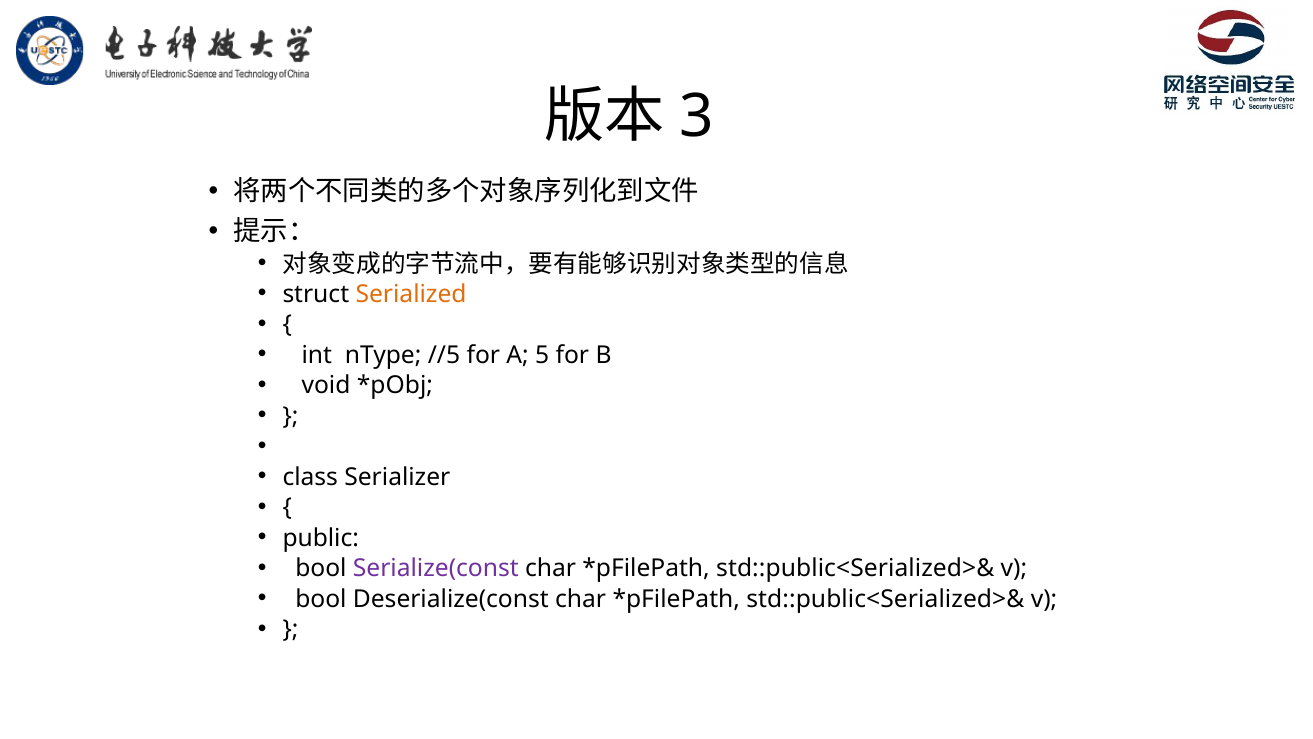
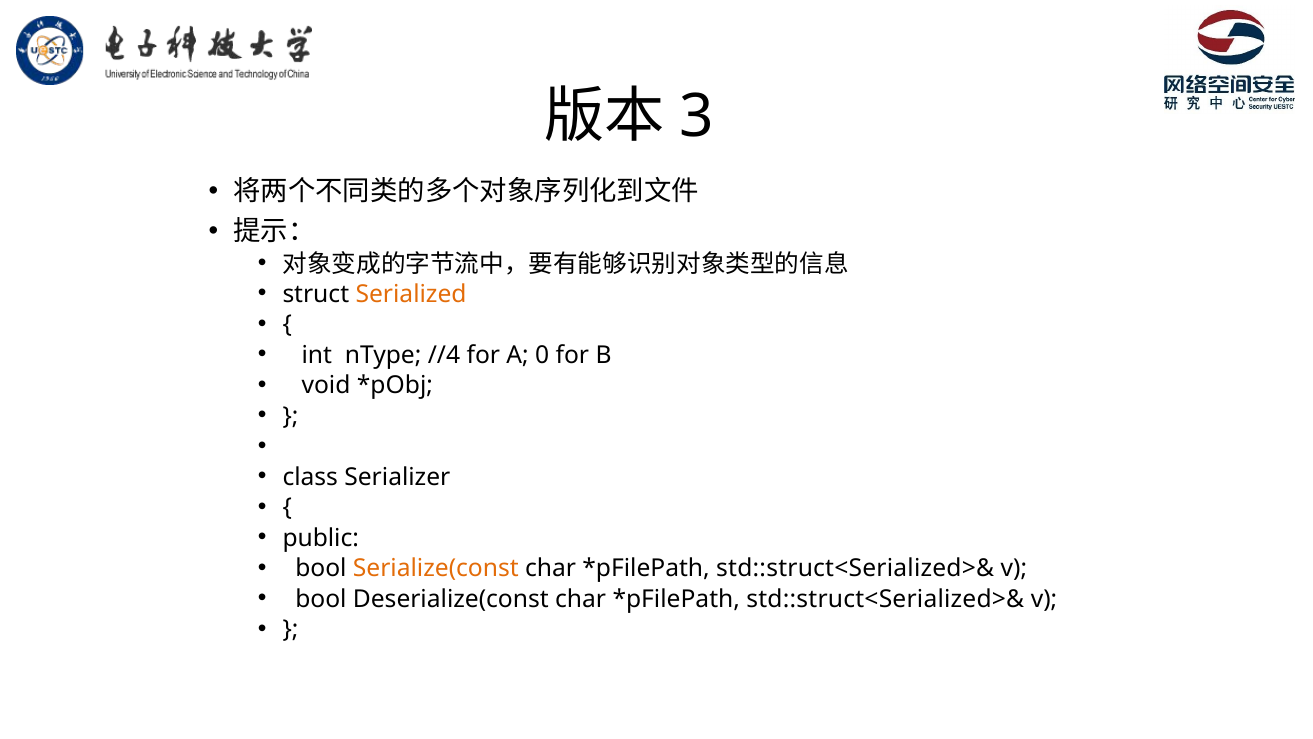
//5: //5 -> //4
5: 5 -> 0
Serialize(const colour: purple -> orange
std::public<Serialized>& at (855, 568): std::public<Serialized>& -> std::struct<Serialized>&
std::public<Serialized>& at (885, 599): std::public<Serialized>& -> std::struct<Serialized>&
